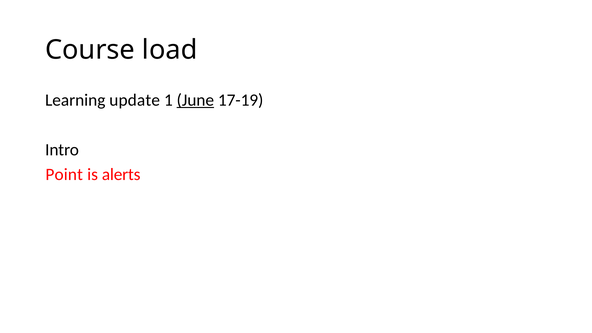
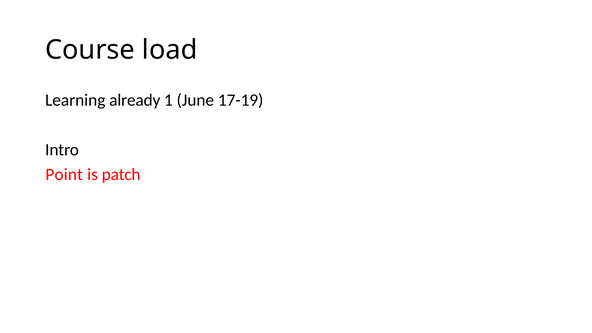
update: update -> already
June underline: present -> none
alerts: alerts -> patch
